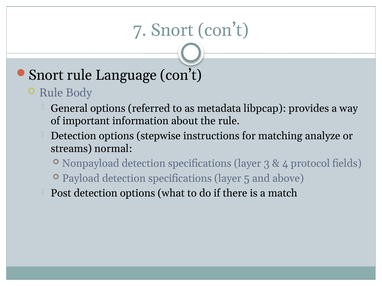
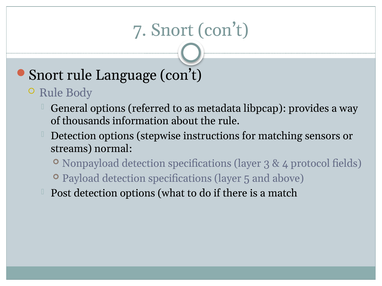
important: important -> thousands
analyze: analyze -> sensors
